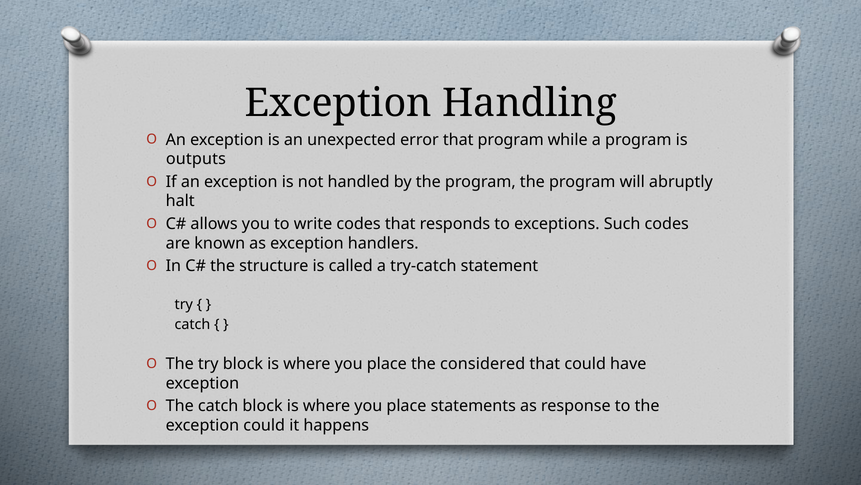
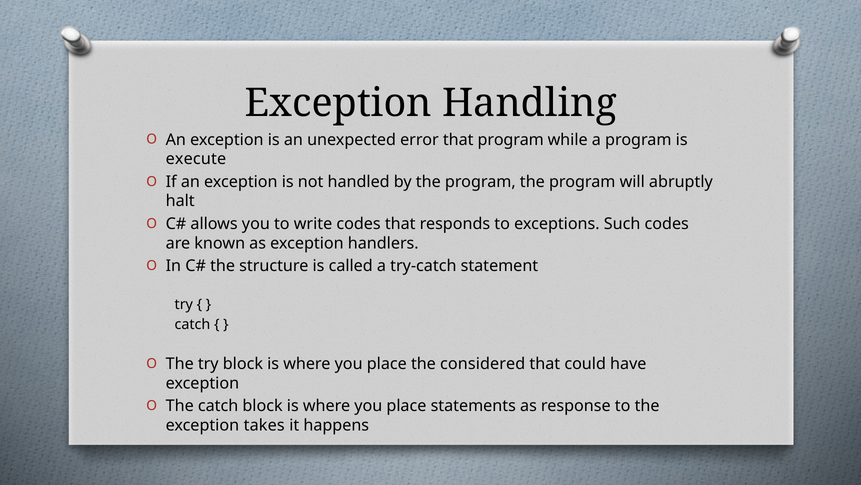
outputs: outputs -> execute
exception could: could -> takes
